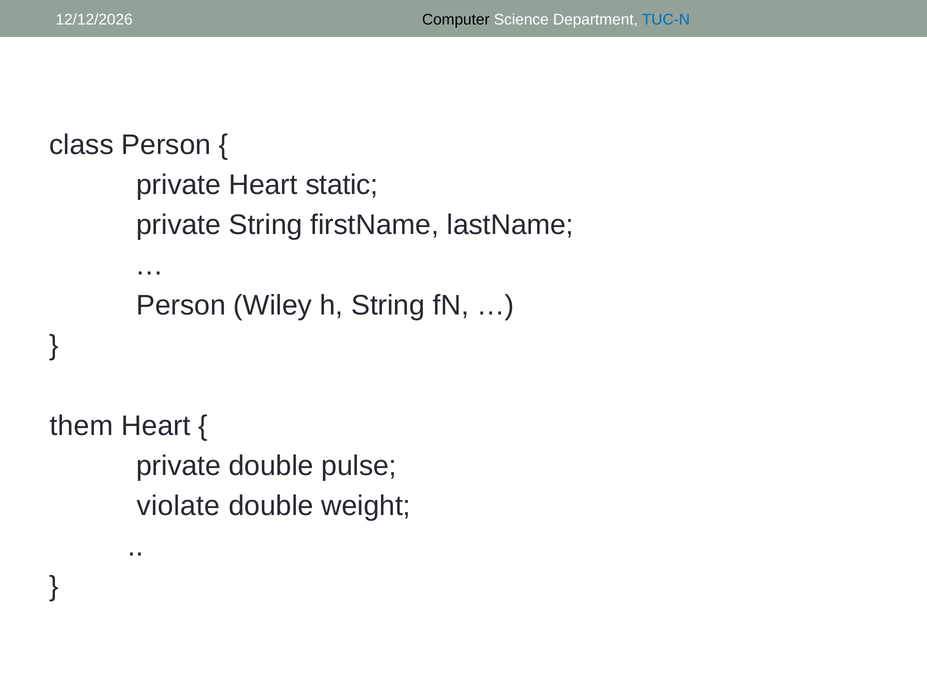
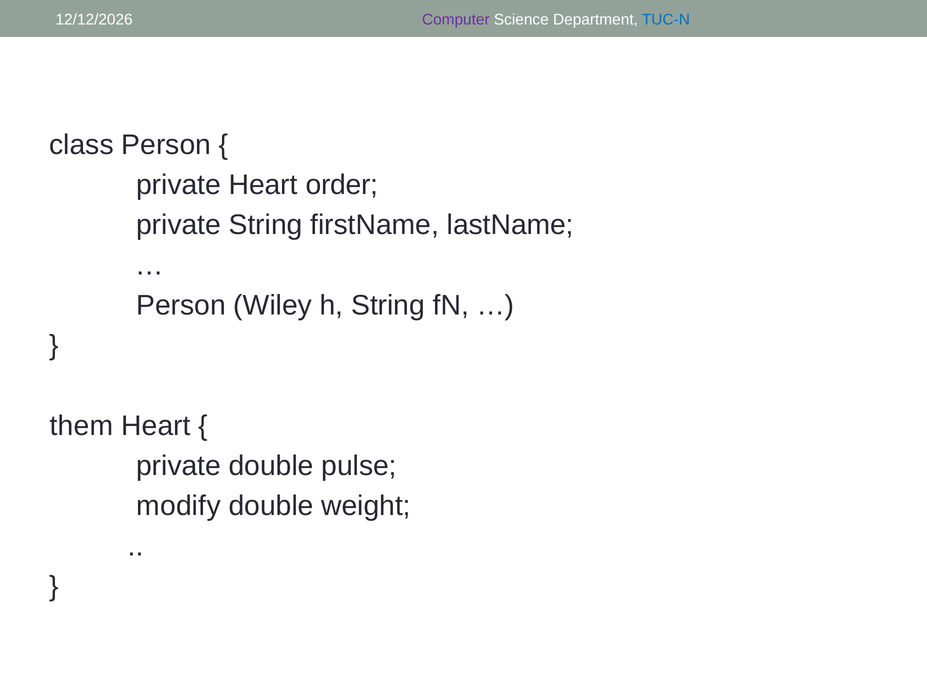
Computer colour: black -> purple
static: static -> order
violate: violate -> modify
